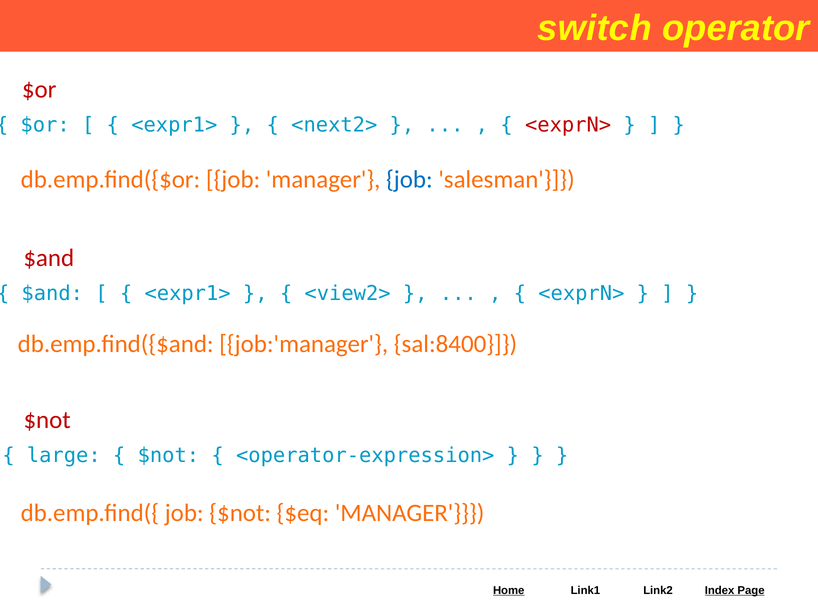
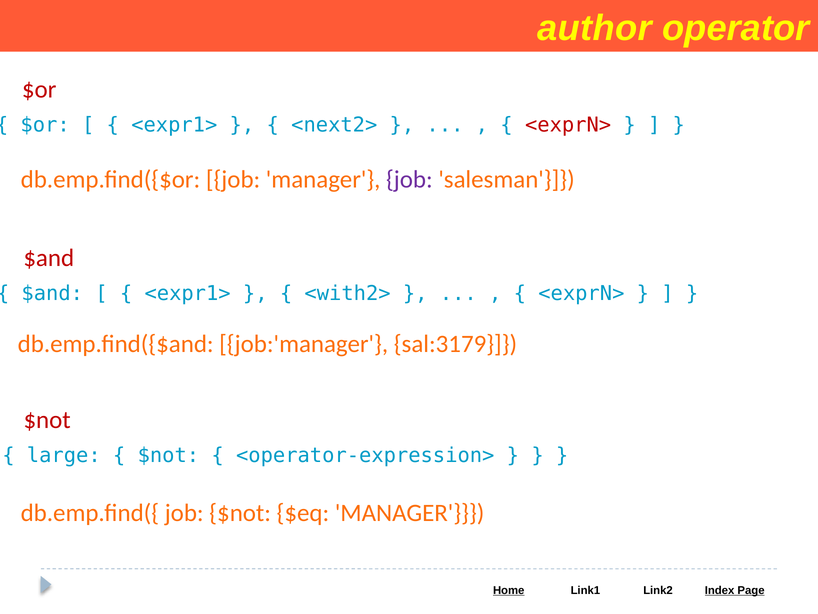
switch: switch -> author
job at (409, 179) colour: blue -> purple
<view2>: <view2> -> <with2>
sal:8400: sal:8400 -> sal:3179
